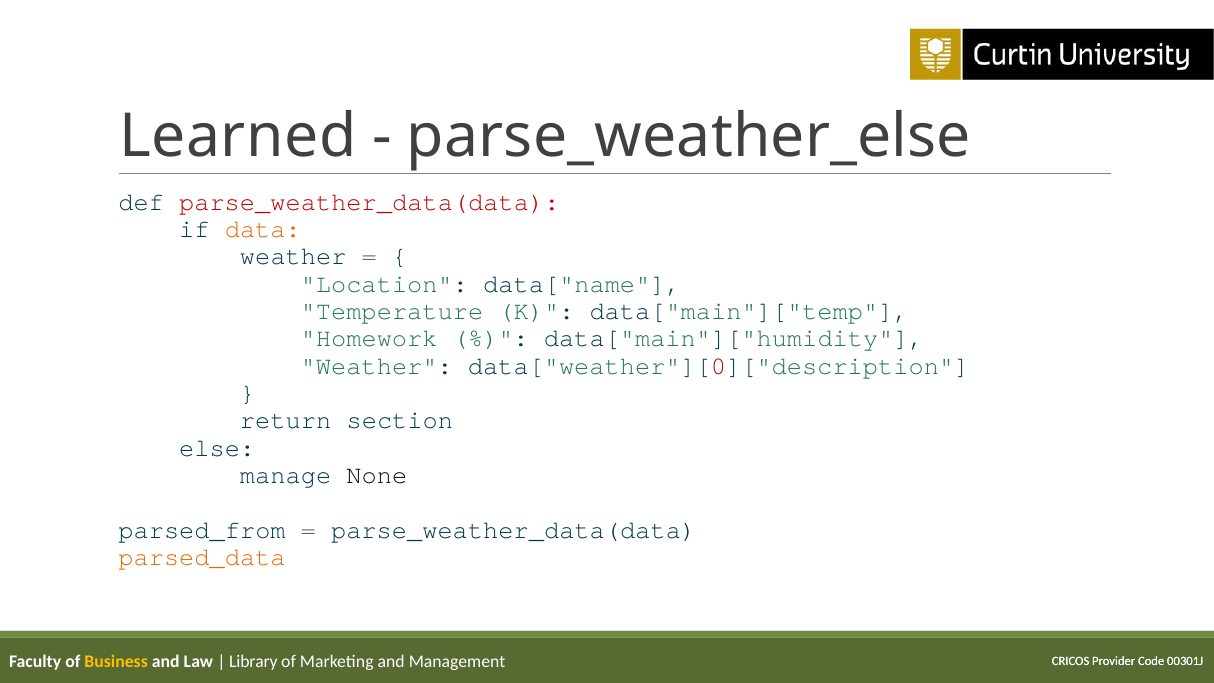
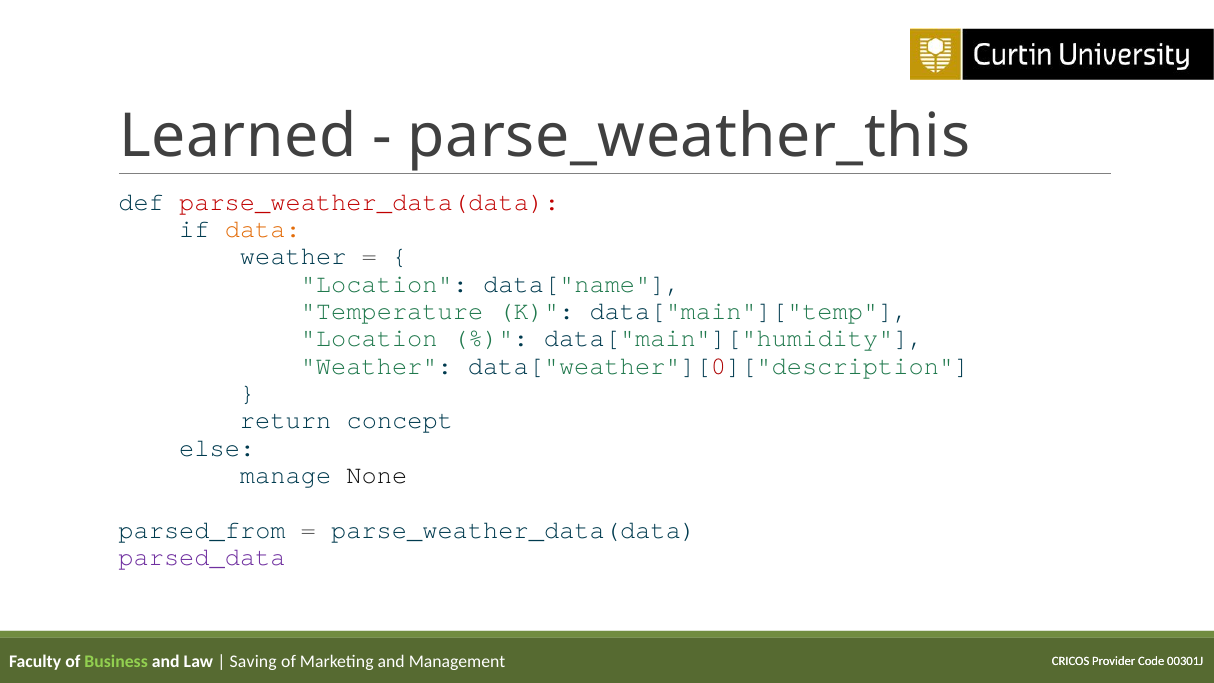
parse_weather_else: parse_weather_else -> parse_weather_this
Homework at (369, 338): Homework -> Location
section: section -> concept
parsed_data colour: orange -> purple
Business colour: yellow -> light green
Library: Library -> Saving
